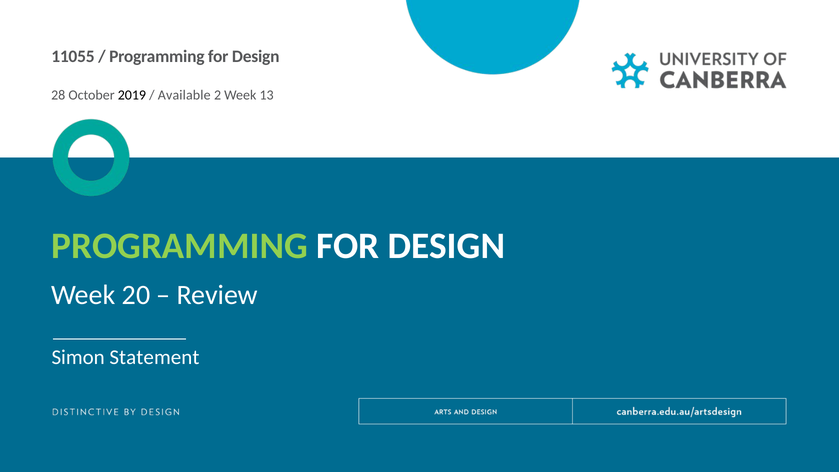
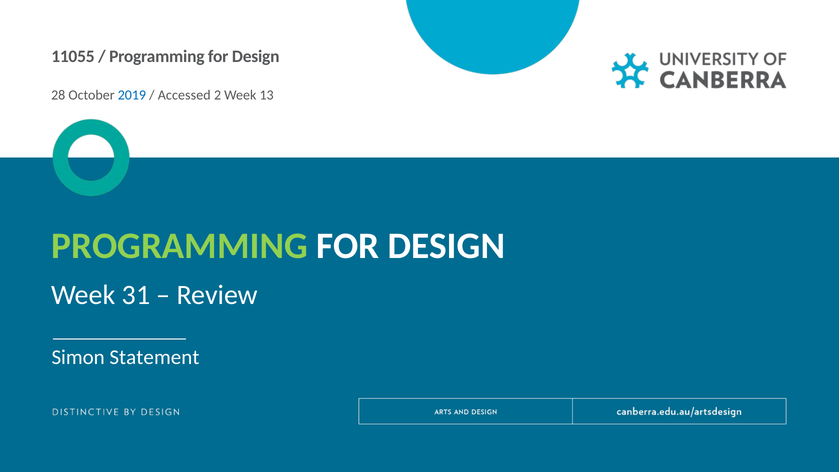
2019 colour: black -> blue
Available: Available -> Accessed
20: 20 -> 31
